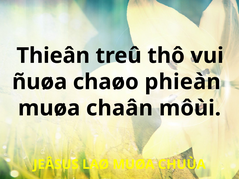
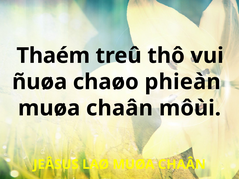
Thieân: Thieân -> Thaém
LAØ MUØA CHUÙA: CHUÙA -> CHAÂN
